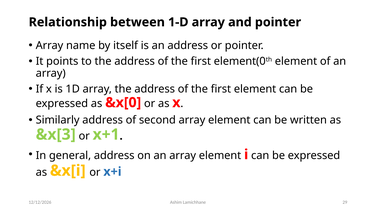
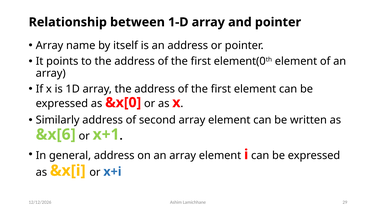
&x[3: &x[3 -> &x[6
